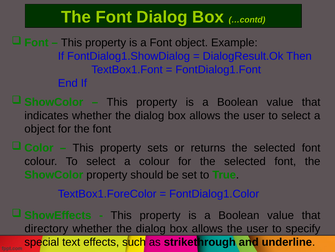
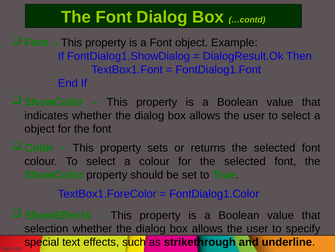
directory: directory -> selection
